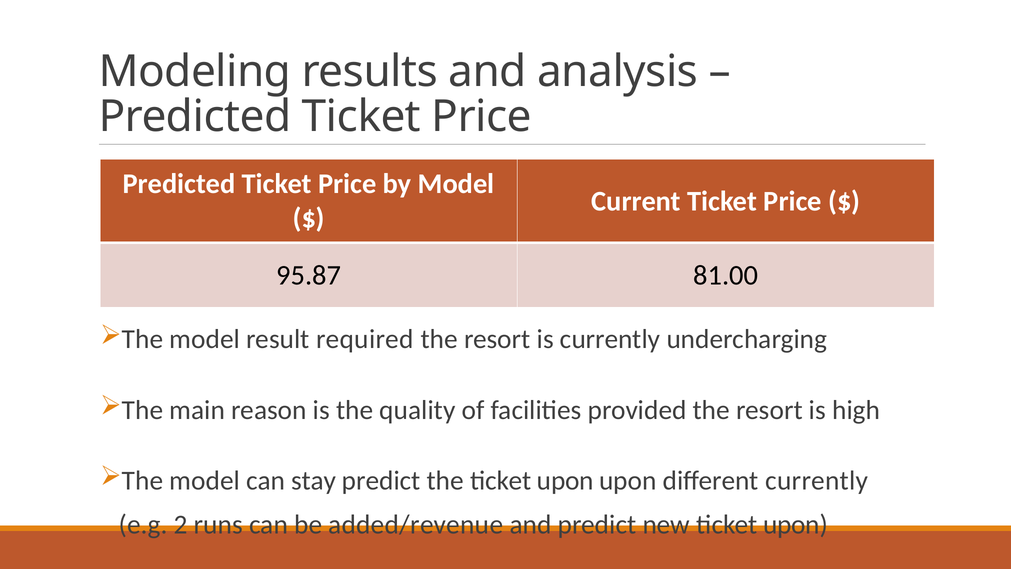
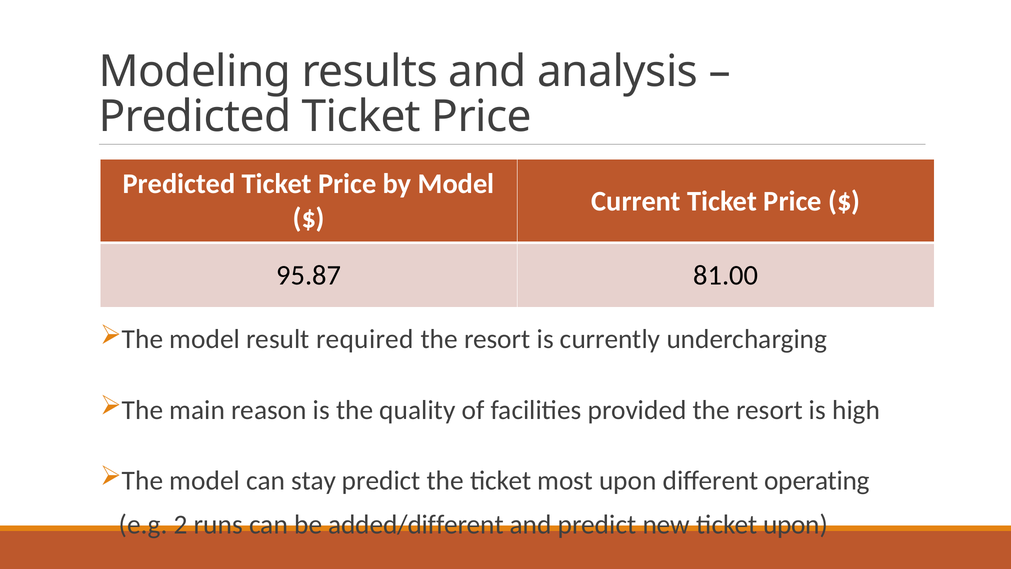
the ticket upon: upon -> most
different currently: currently -> operating
added/revenue: added/revenue -> added/different
